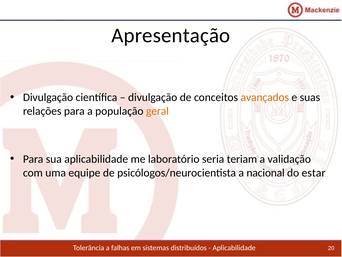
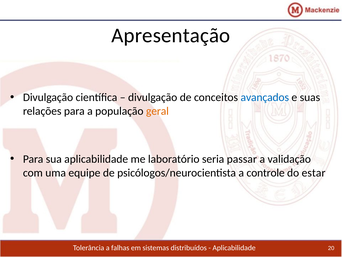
avançados colour: orange -> blue
teriam: teriam -> passar
nacional: nacional -> controle
